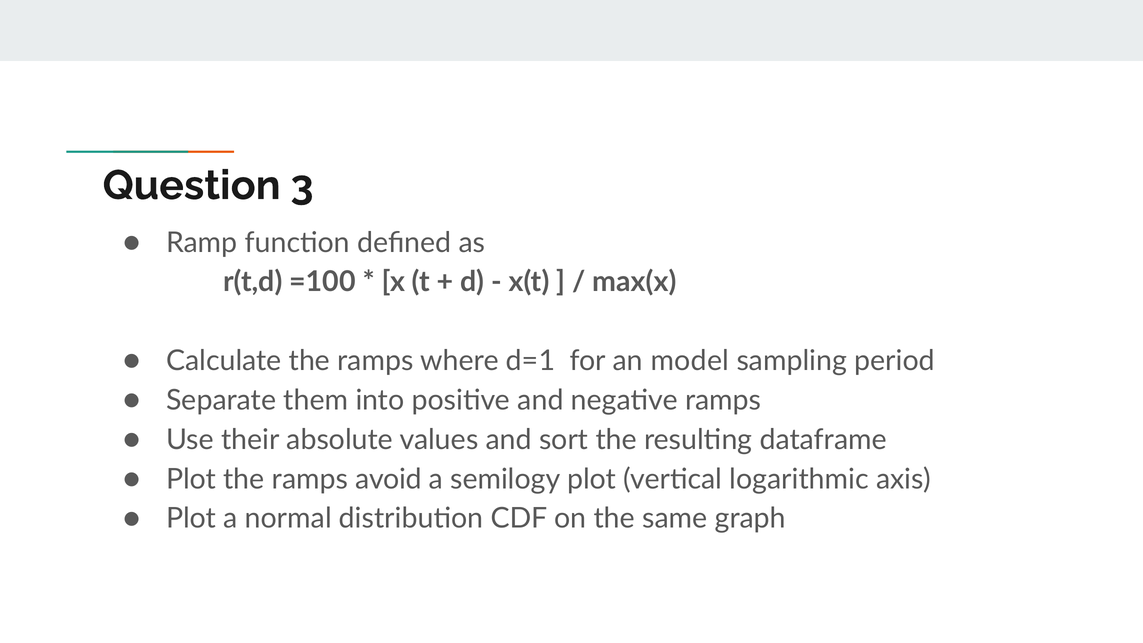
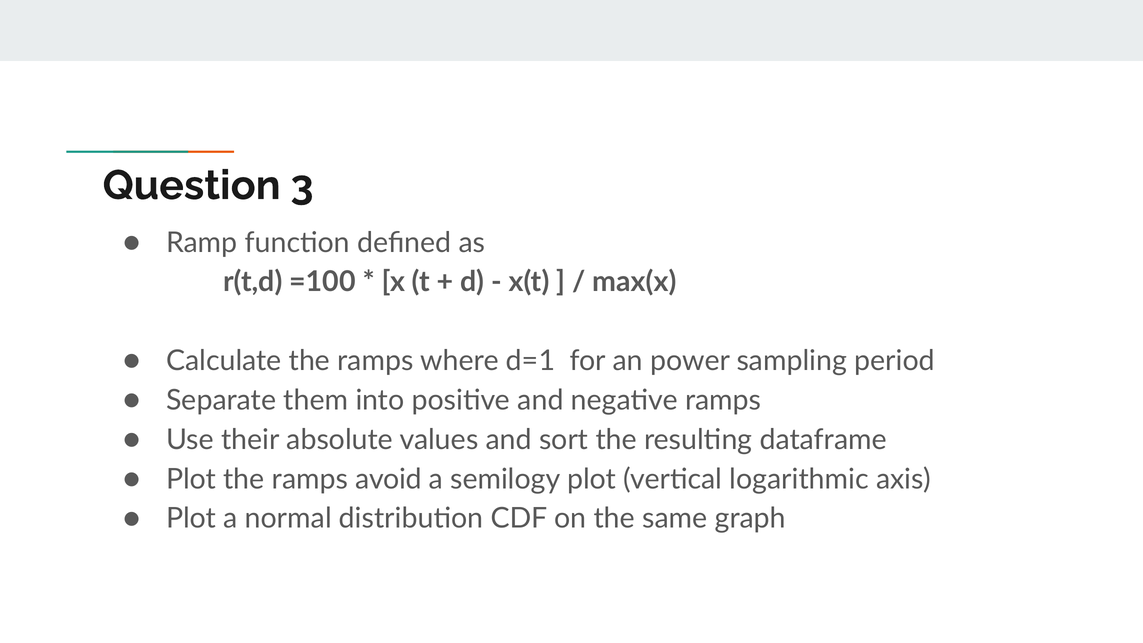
model: model -> power
